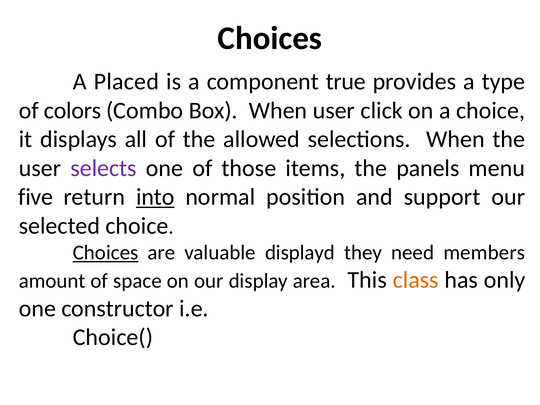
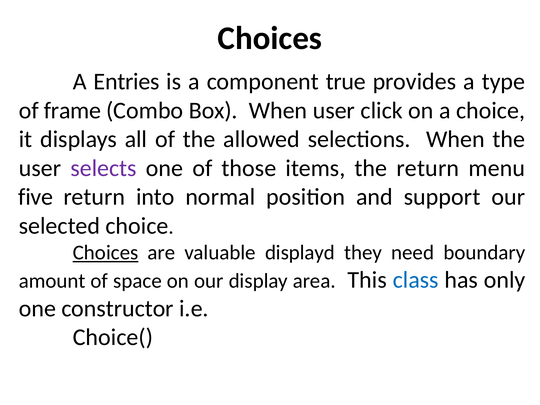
Placed: Placed -> Entries
colors: colors -> frame
the panels: panels -> return
into underline: present -> none
members: members -> boundary
class colour: orange -> blue
